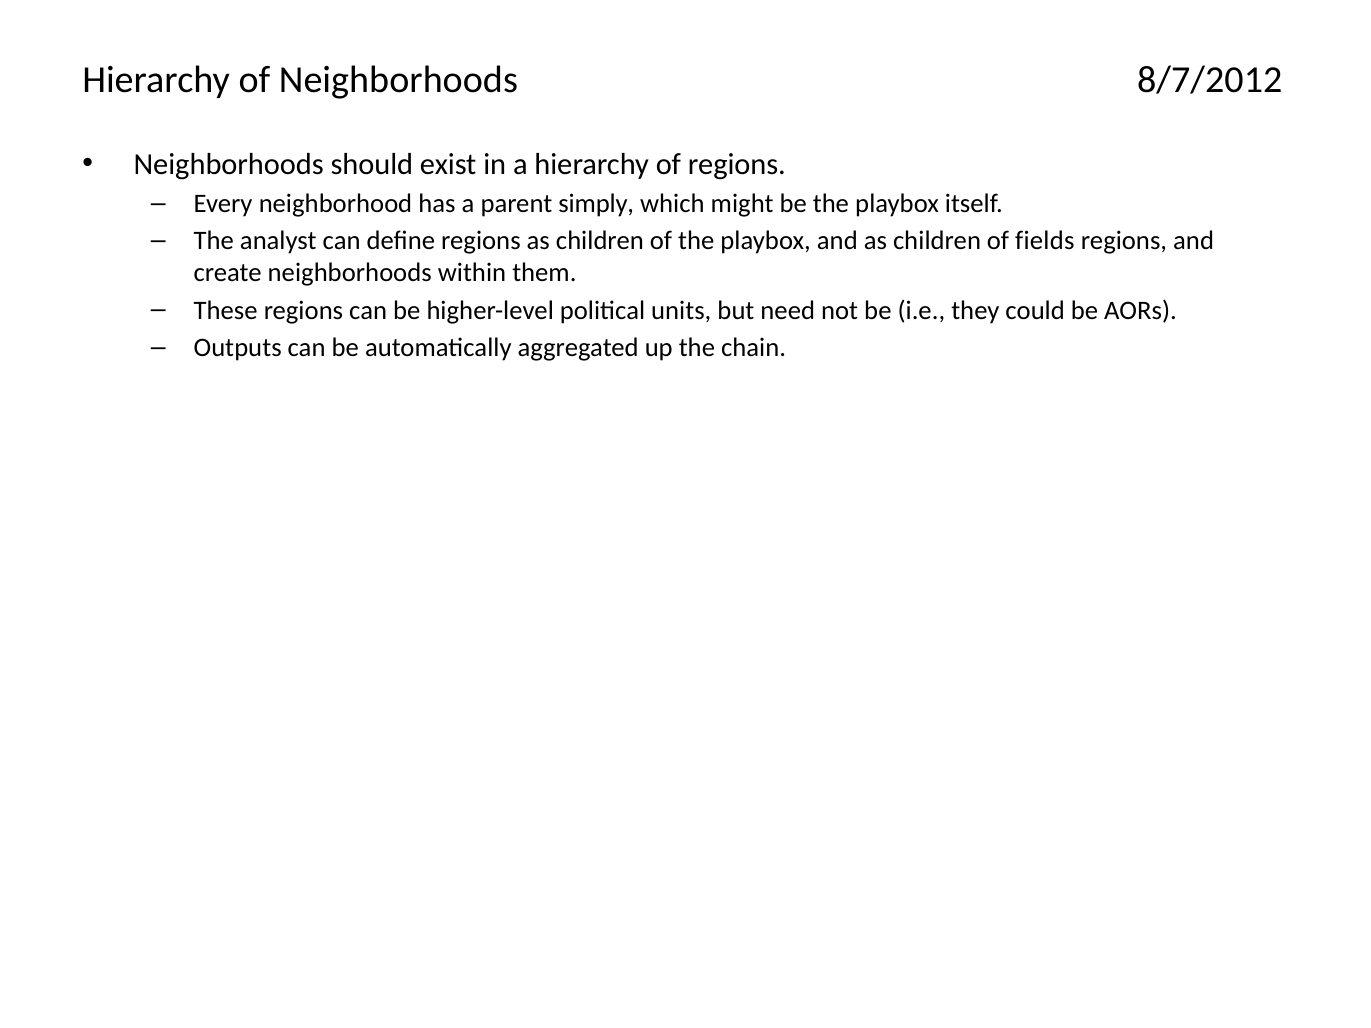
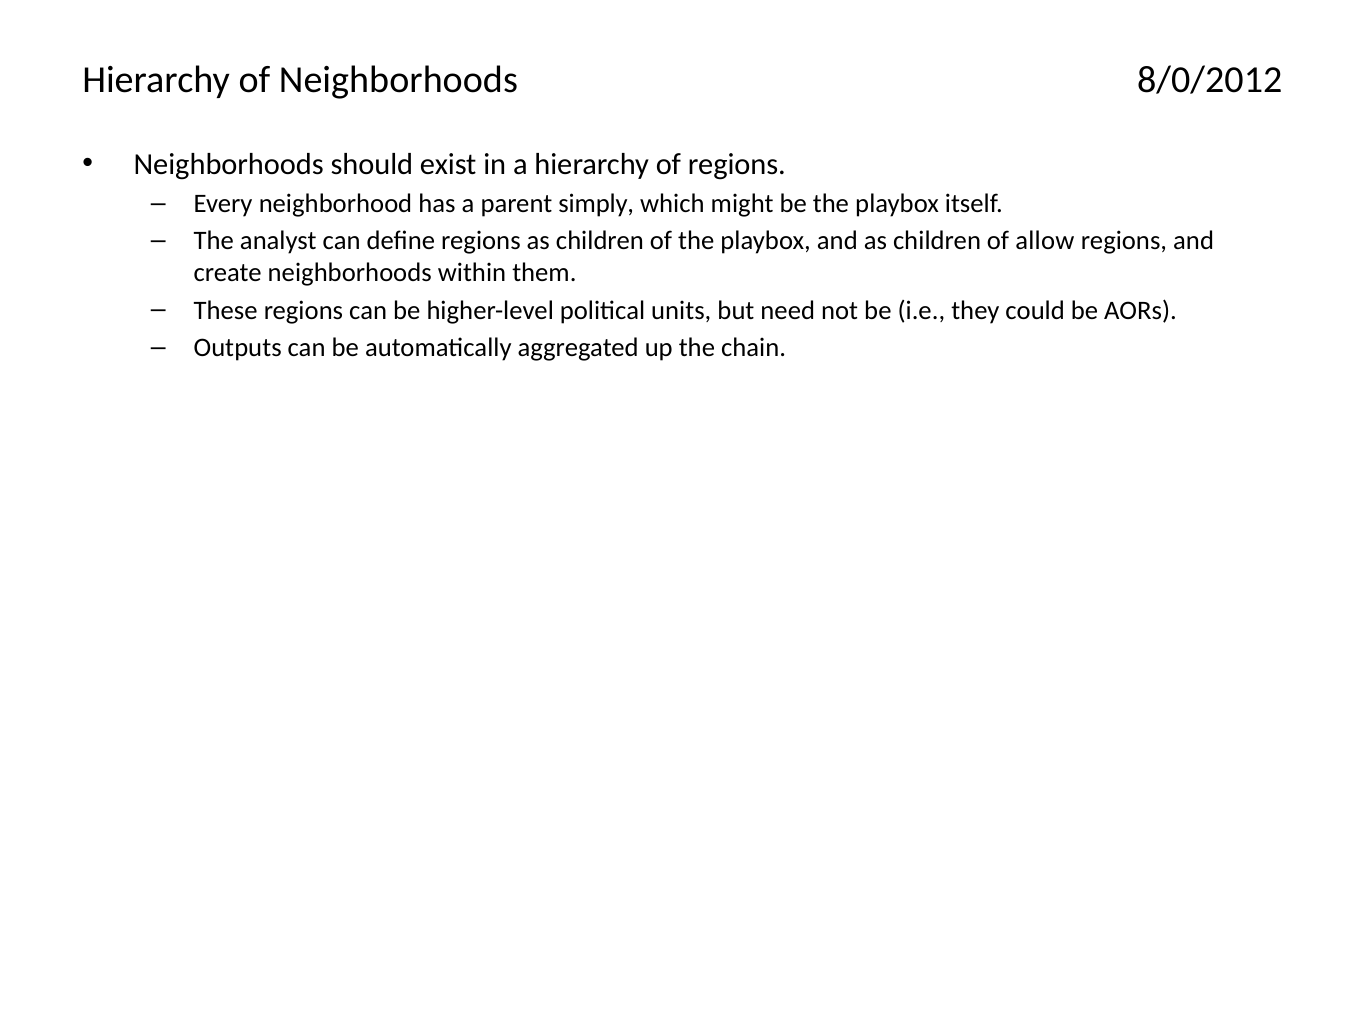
8/7/2012: 8/7/2012 -> 8/0/2012
fields: fields -> allow
